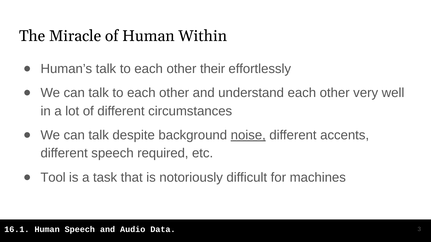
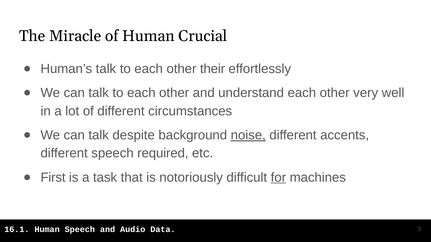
Within: Within -> Crucial
Tool: Tool -> First
for underline: none -> present
